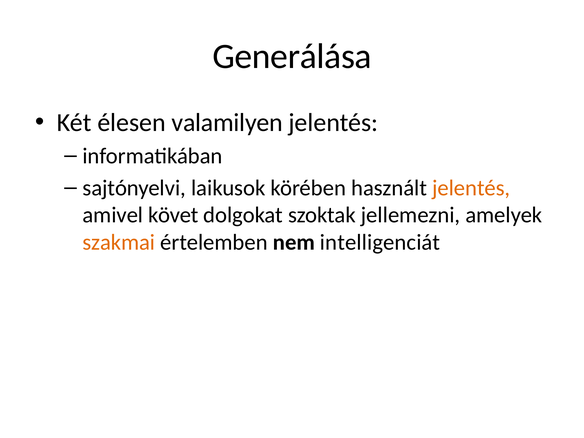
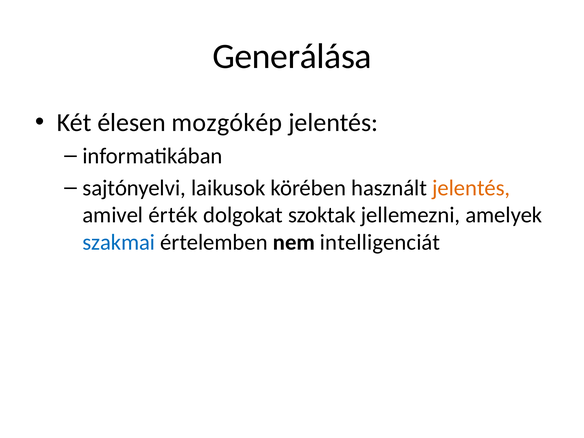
valamilyen: valamilyen -> mozgókép
követ: követ -> érték
szakmai colour: orange -> blue
